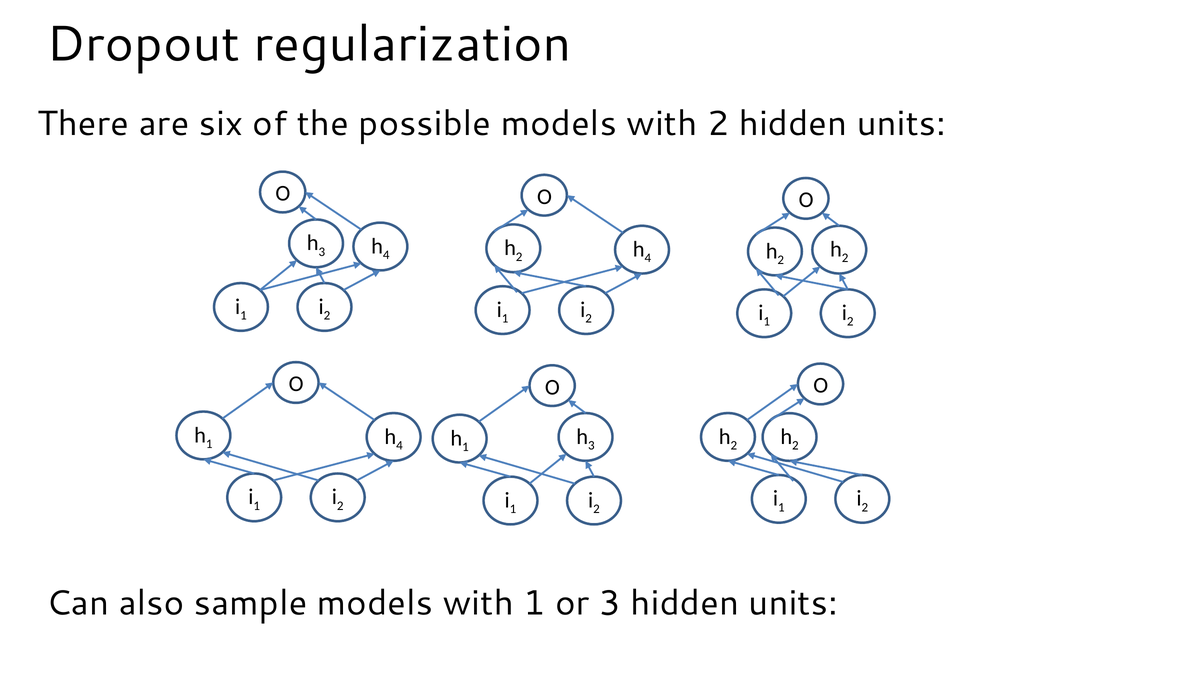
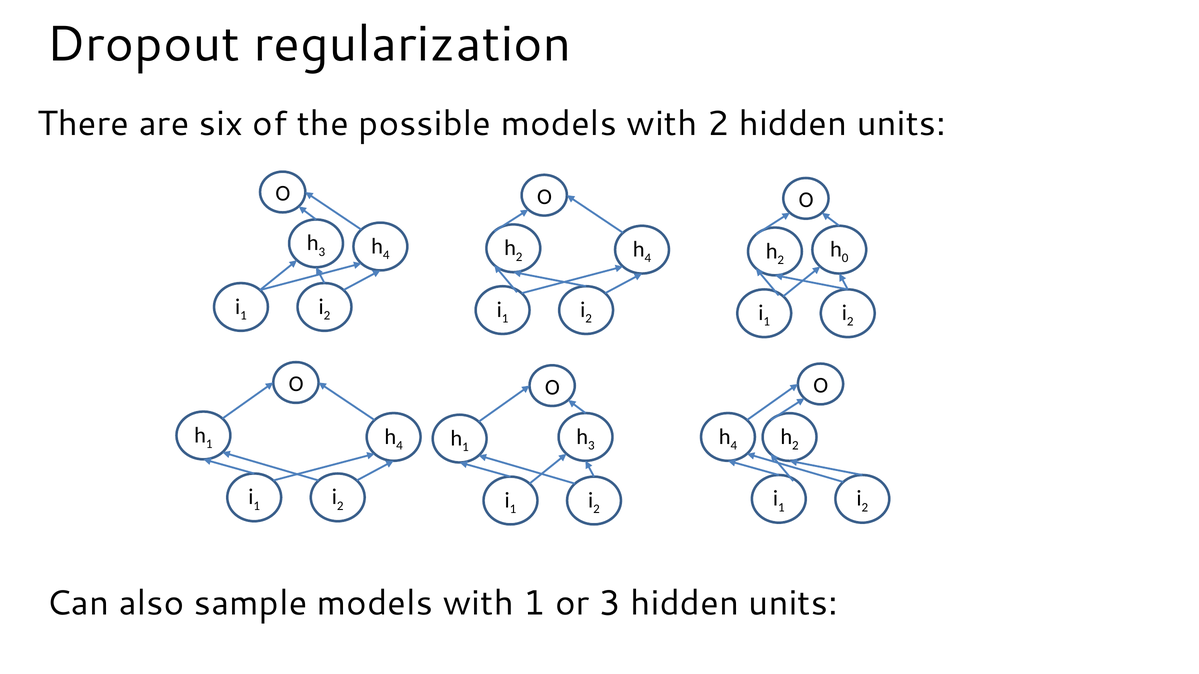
2 at (845, 258): 2 -> 0
2 at (734, 446): 2 -> 4
